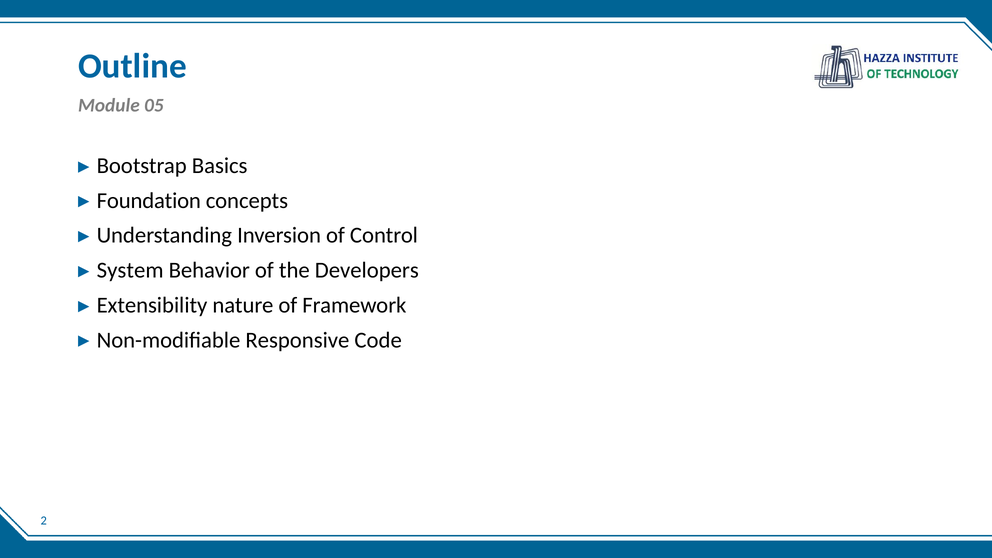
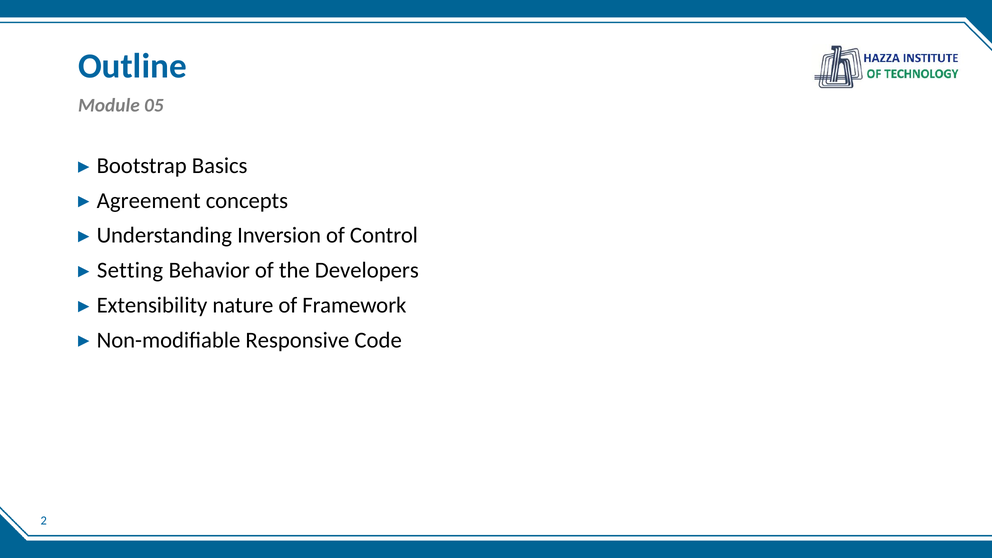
Foundation: Foundation -> Agreement
System: System -> Setting
